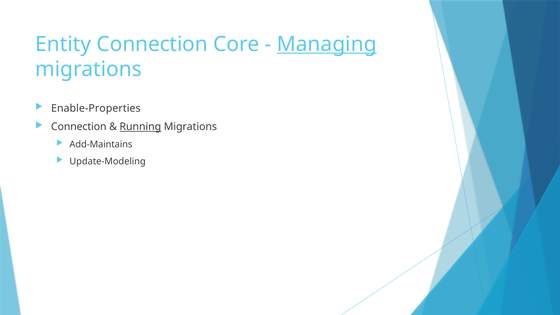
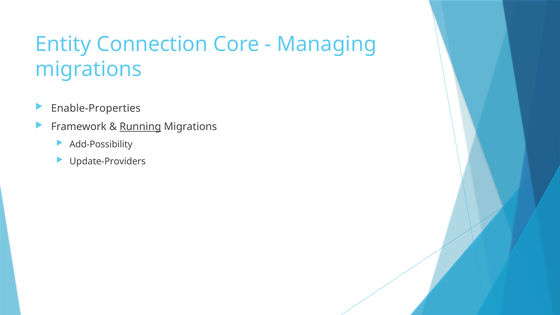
Managing underline: present -> none
Connection at (79, 127): Connection -> Framework
Add-Maintains: Add-Maintains -> Add-Possibility
Update-Modeling: Update-Modeling -> Update-Providers
